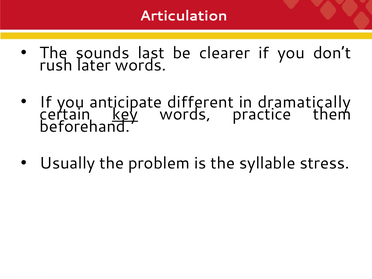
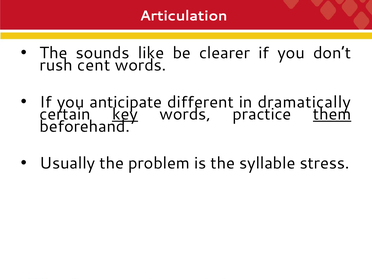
last: last -> like
later: later -> cent
them underline: none -> present
